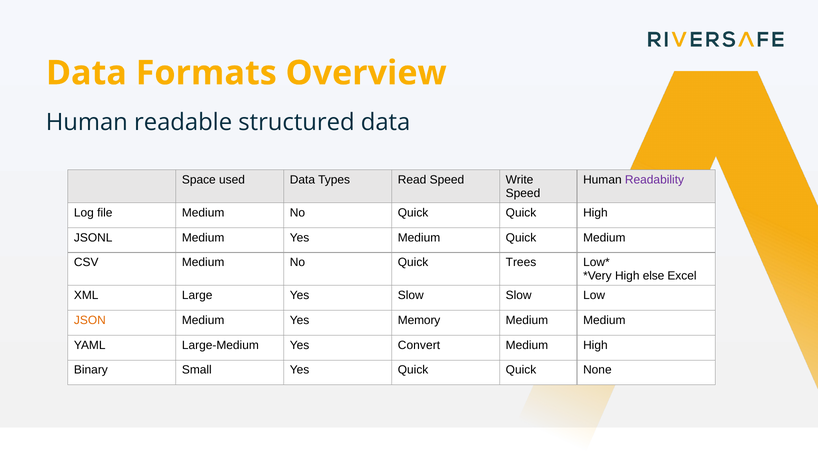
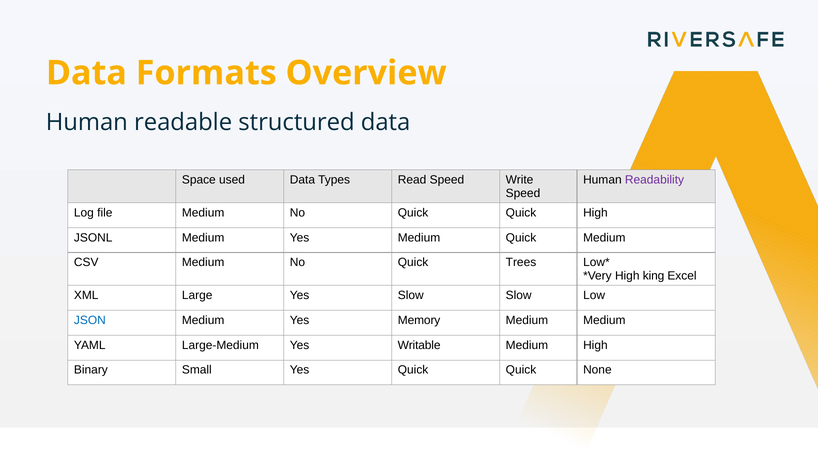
else: else -> king
JSON colour: orange -> blue
Convert: Convert -> Writable
